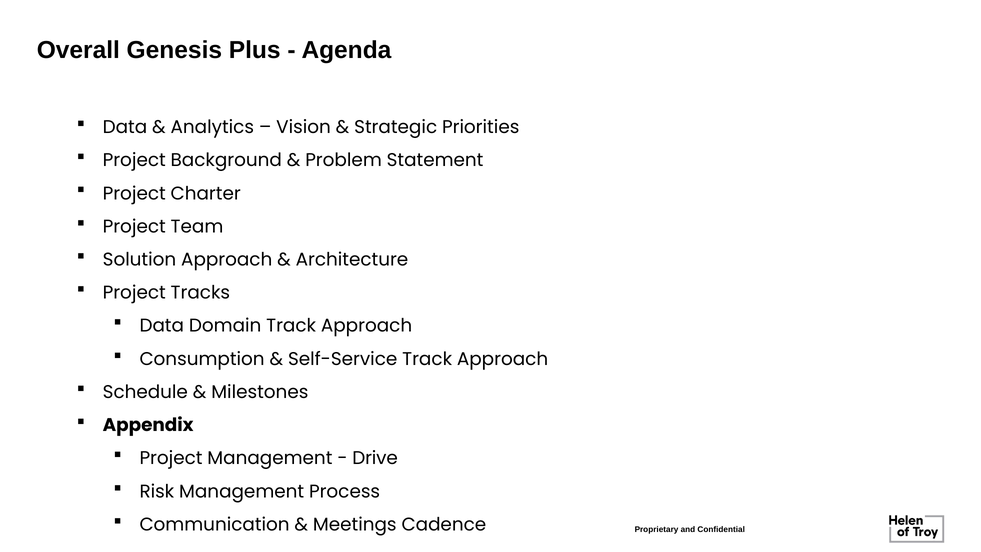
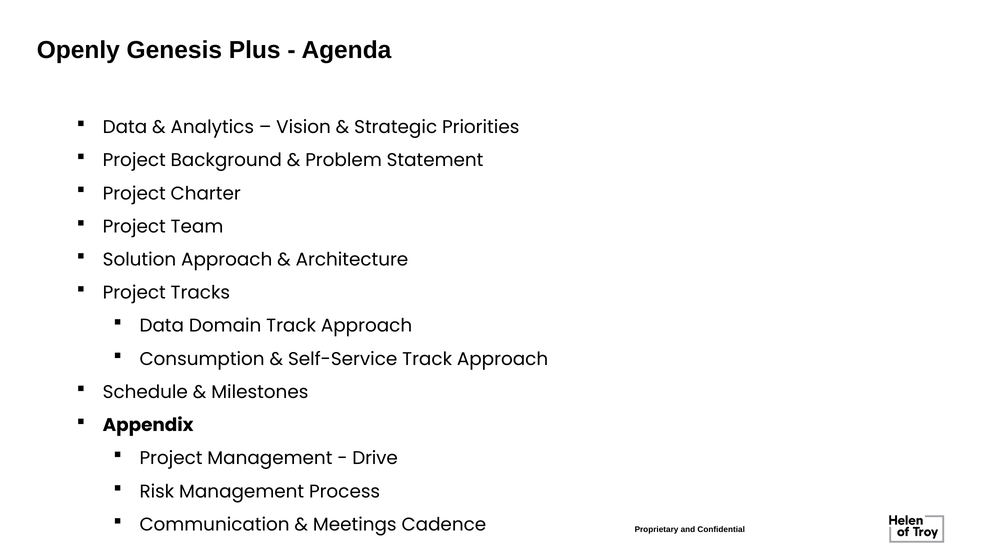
Overall: Overall -> Openly
